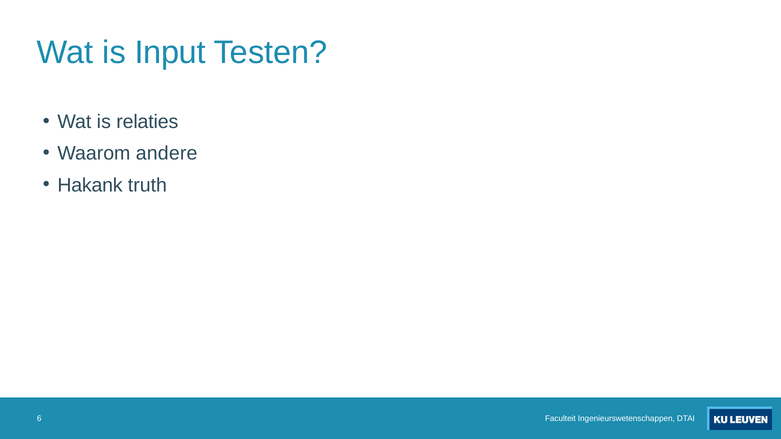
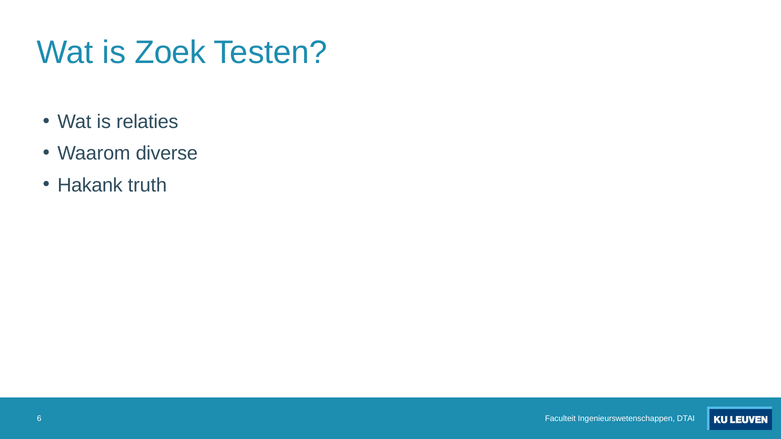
Input: Input -> Zoek
andere: andere -> diverse
